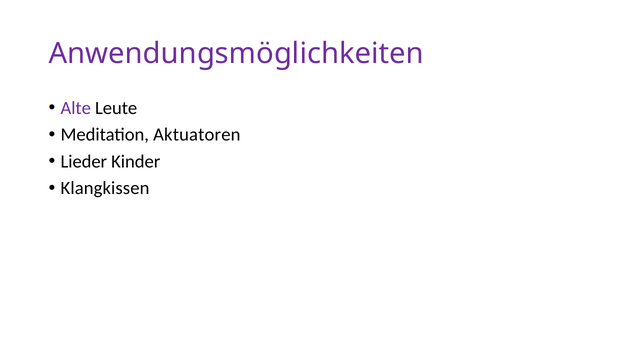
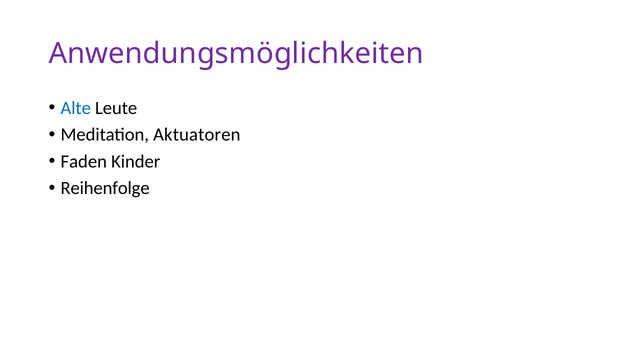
Alte colour: purple -> blue
Lieder: Lieder -> Faden
Klangkissen: Klangkissen -> Reihenfolge
